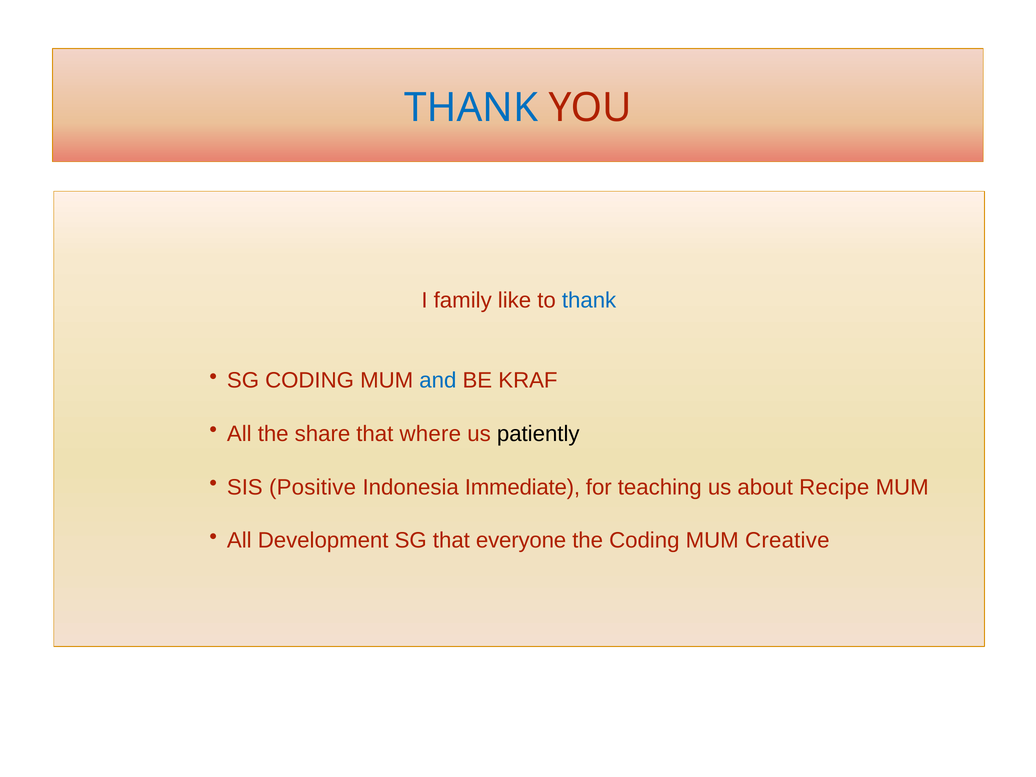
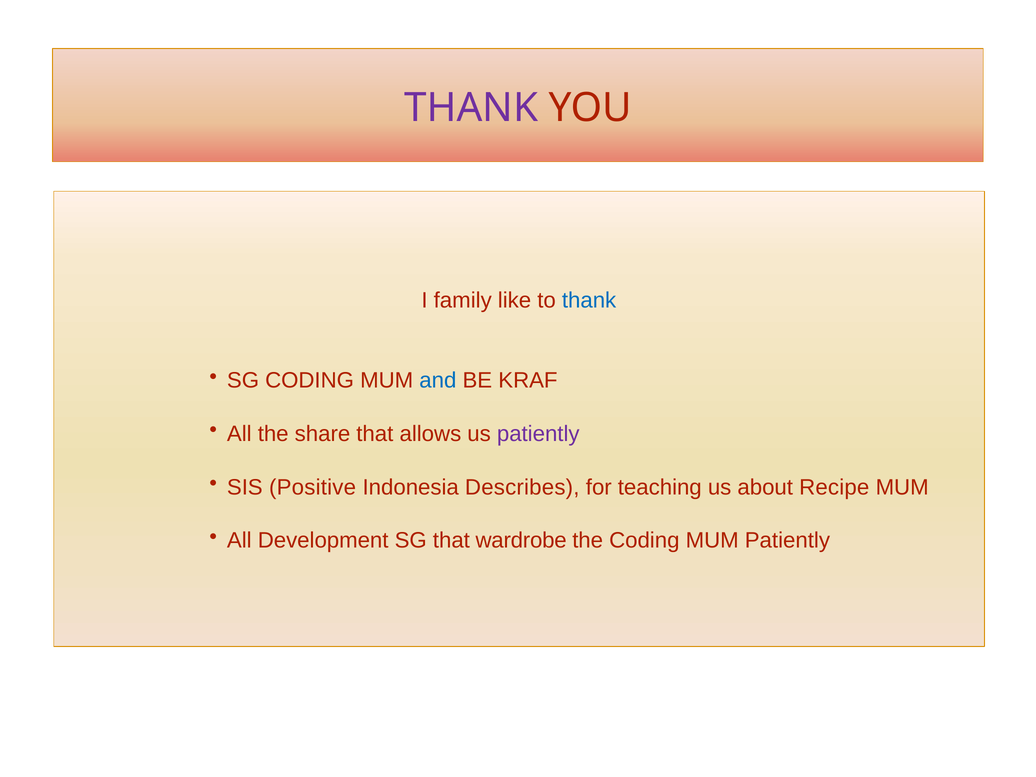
THANK at (471, 108) colour: blue -> purple
where: where -> allows
patiently at (538, 434) colour: black -> purple
Immediate: Immediate -> Describes
everyone: everyone -> wardrobe
MUM Creative: Creative -> Patiently
